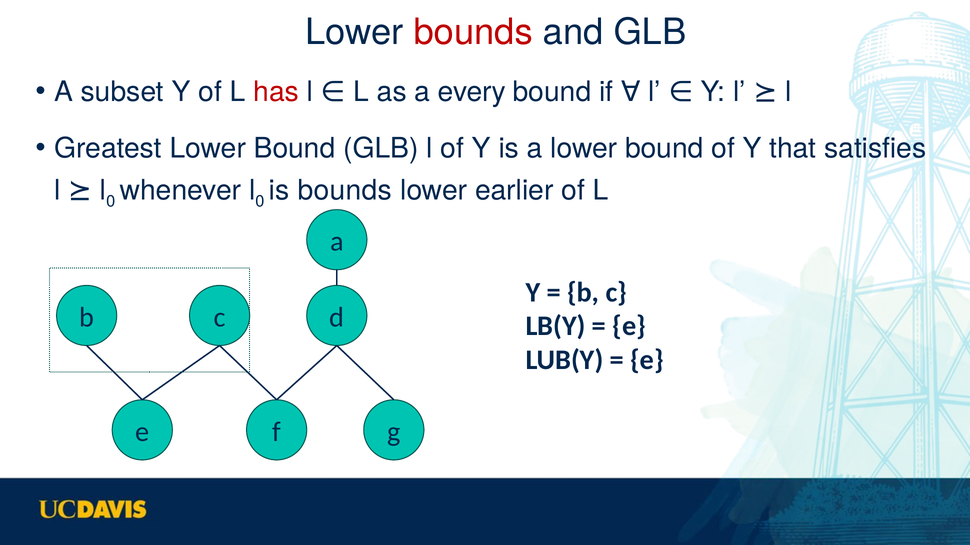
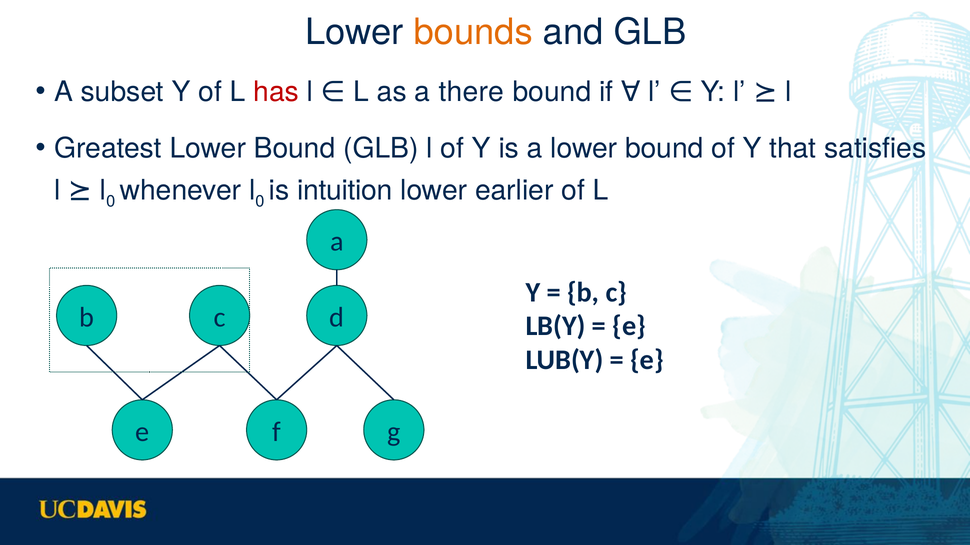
bounds at (473, 32) colour: red -> orange
every: every -> there
is bounds: bounds -> intuition
